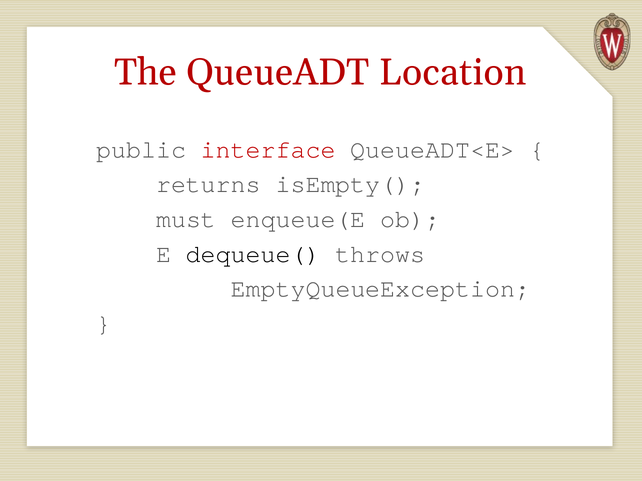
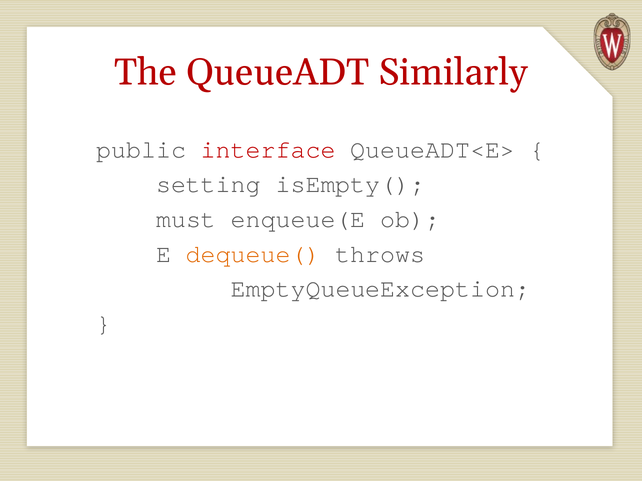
Location: Location -> Similarly
returns: returns -> setting
dequeue( colour: black -> orange
